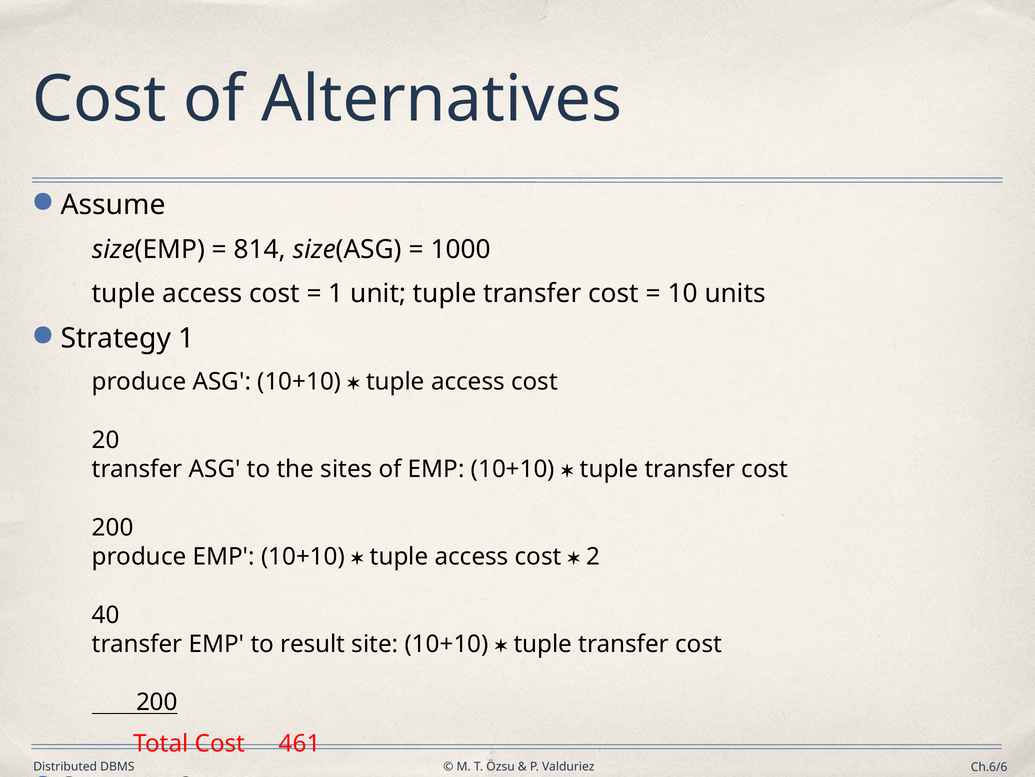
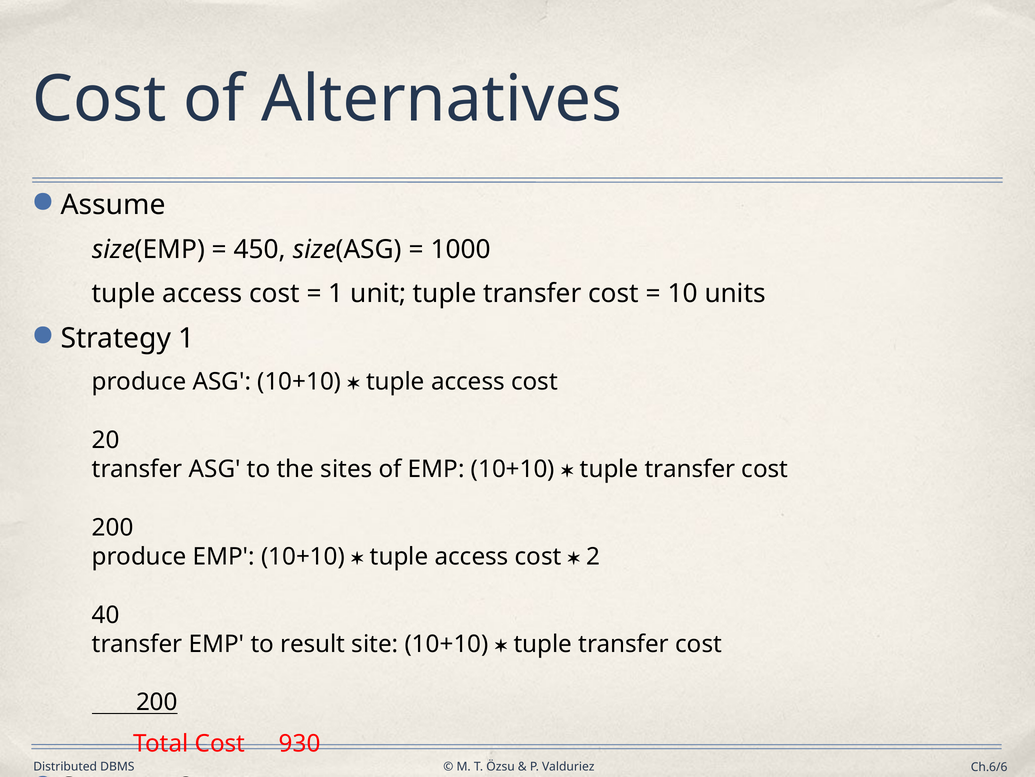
814: 814 -> 450
461: 461 -> 930
